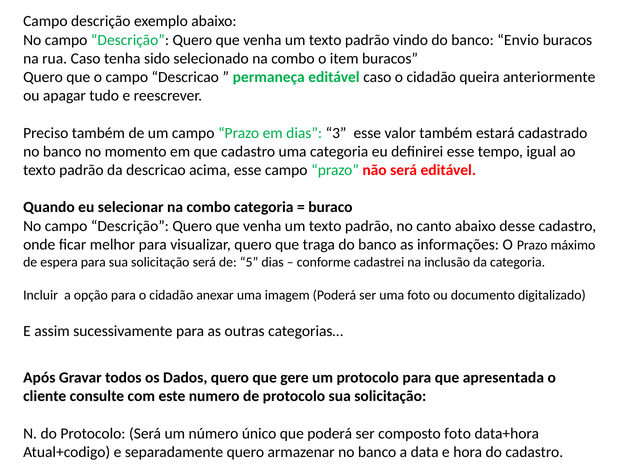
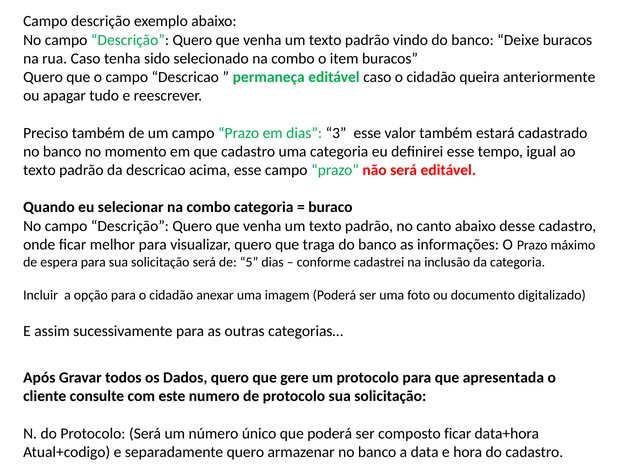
Envio: Envio -> Deixe
composto foto: foto -> ficar
